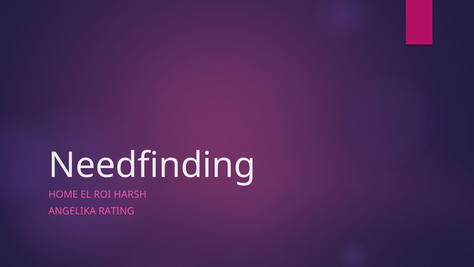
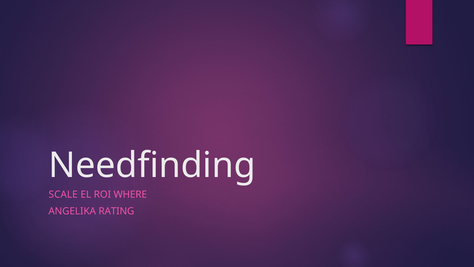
HOME: HOME -> SCALE
HARSH: HARSH -> WHERE
